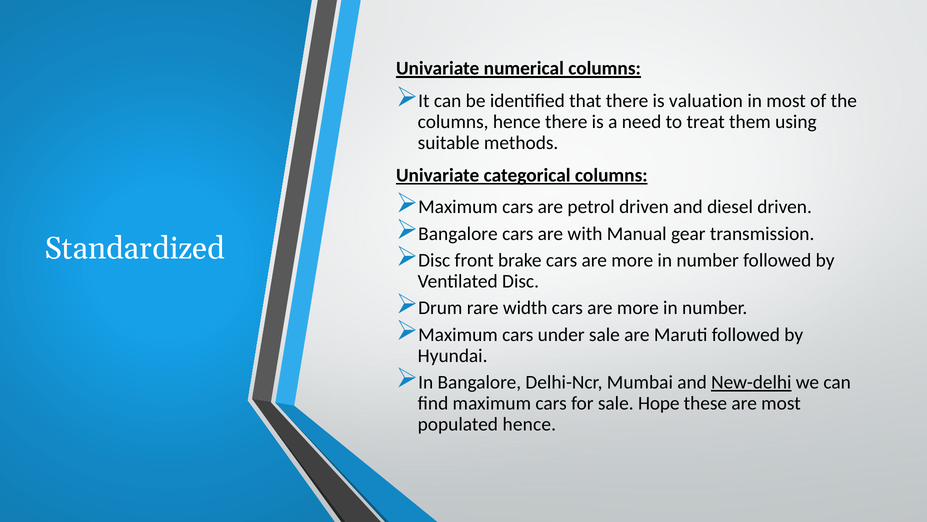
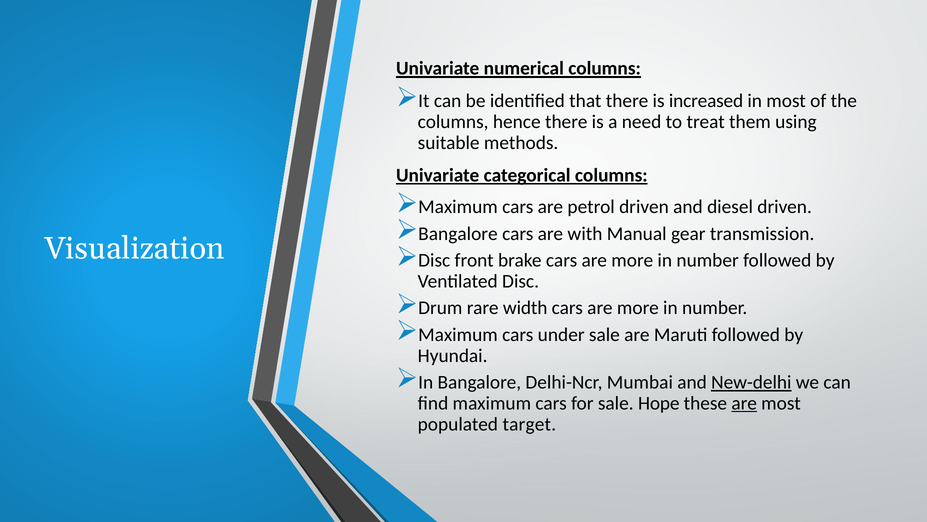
valuation: valuation -> increased
Standardized: Standardized -> Visualization
are at (744, 403) underline: none -> present
populated hence: hence -> target
